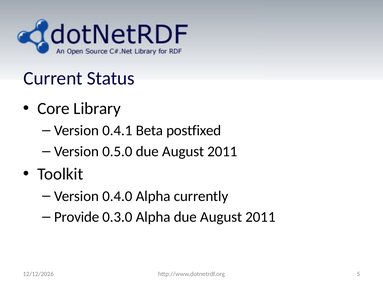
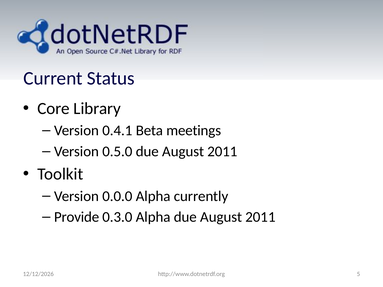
postfixed: postfixed -> meetings
0.4.0: 0.4.0 -> 0.0.0
